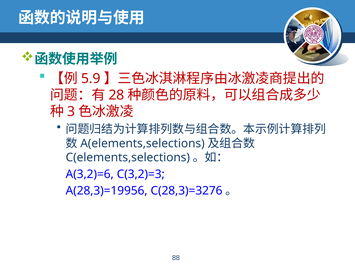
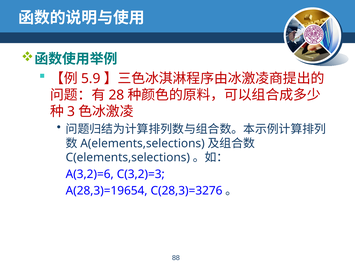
A(28,3)=19956: A(28,3)=19956 -> A(28,3)=19654
